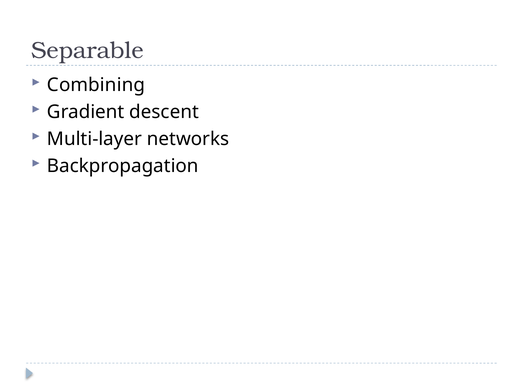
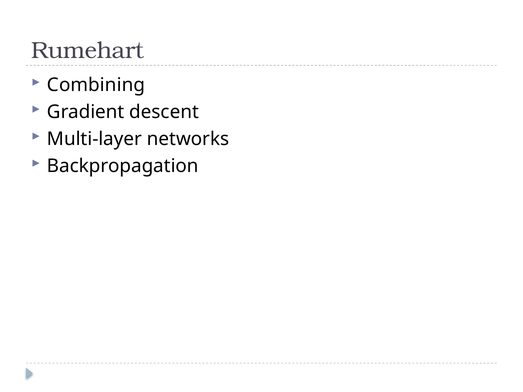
Separable: Separable -> Rumehart
